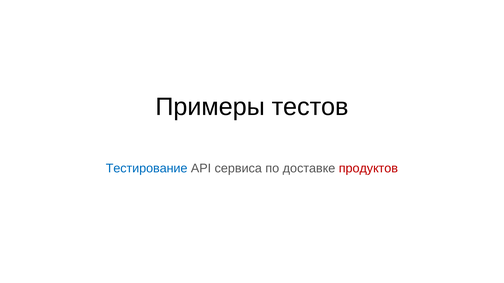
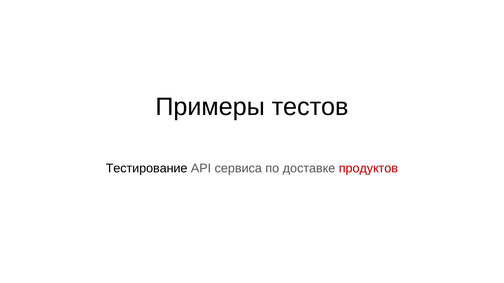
Тестирование colour: blue -> black
